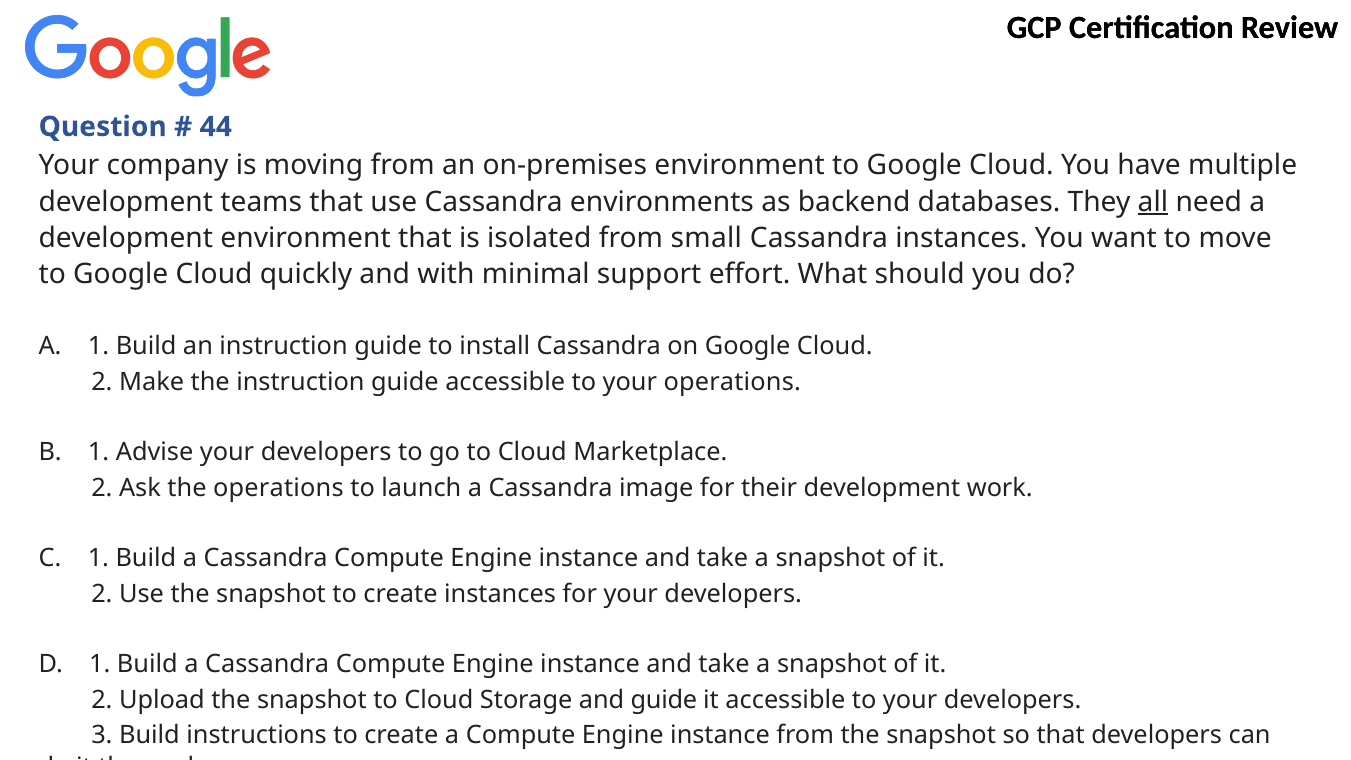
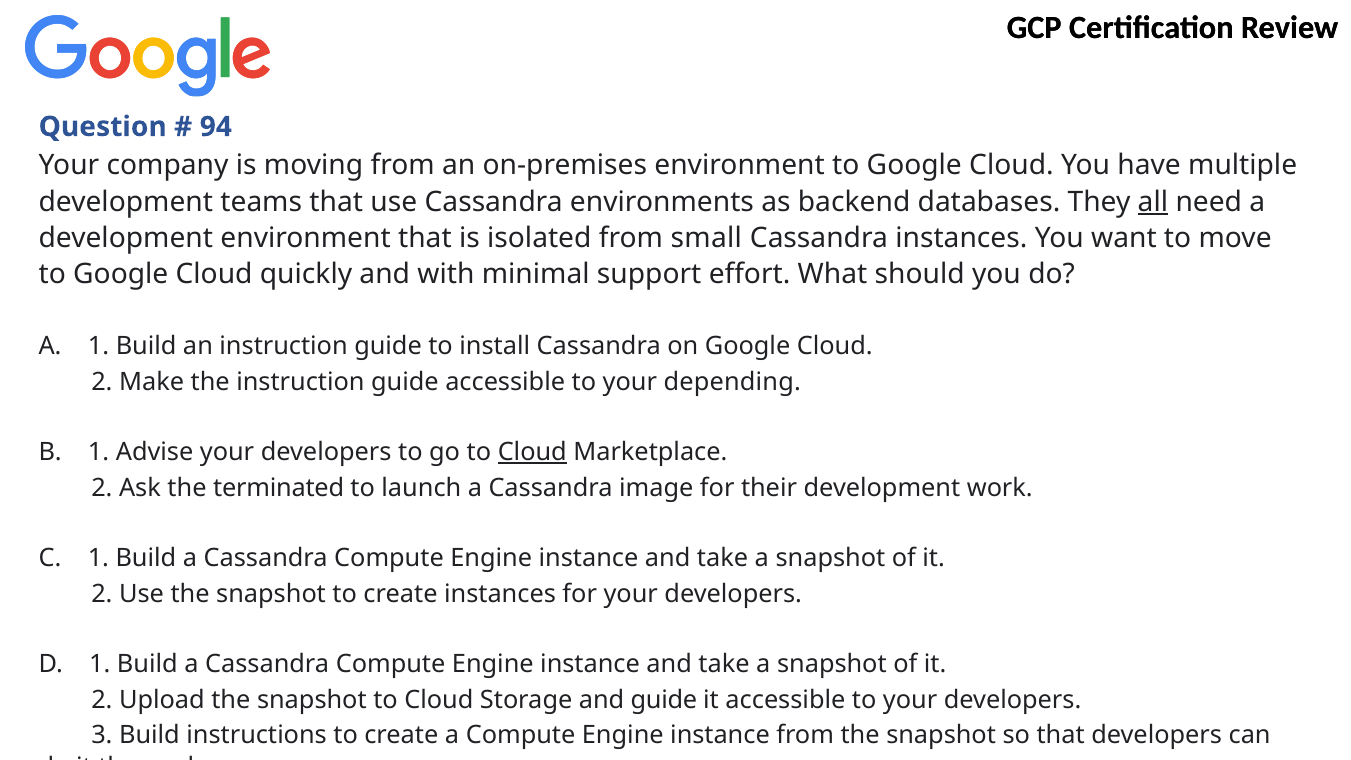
44: 44 -> 94
your operations: operations -> depending
Cloud at (532, 452) underline: none -> present
the operations: operations -> terminated
